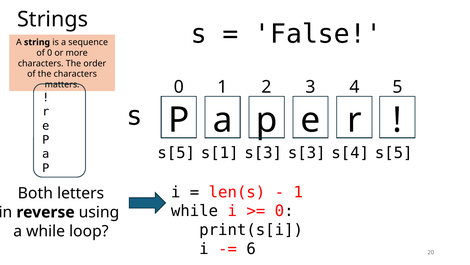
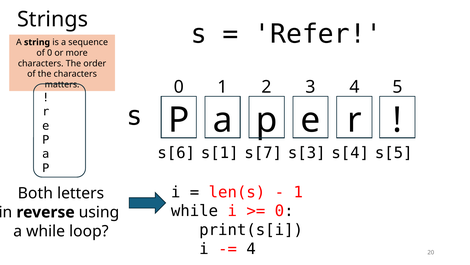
False: False -> Refer
s[5 at (176, 153): s[5 -> s[6
s[1 s[3: s[3 -> s[7
6 at (251, 248): 6 -> 4
